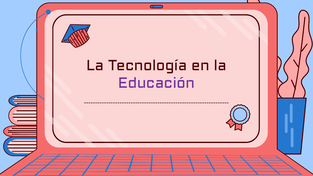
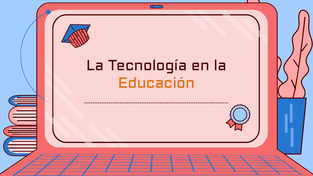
Educación colour: purple -> orange
